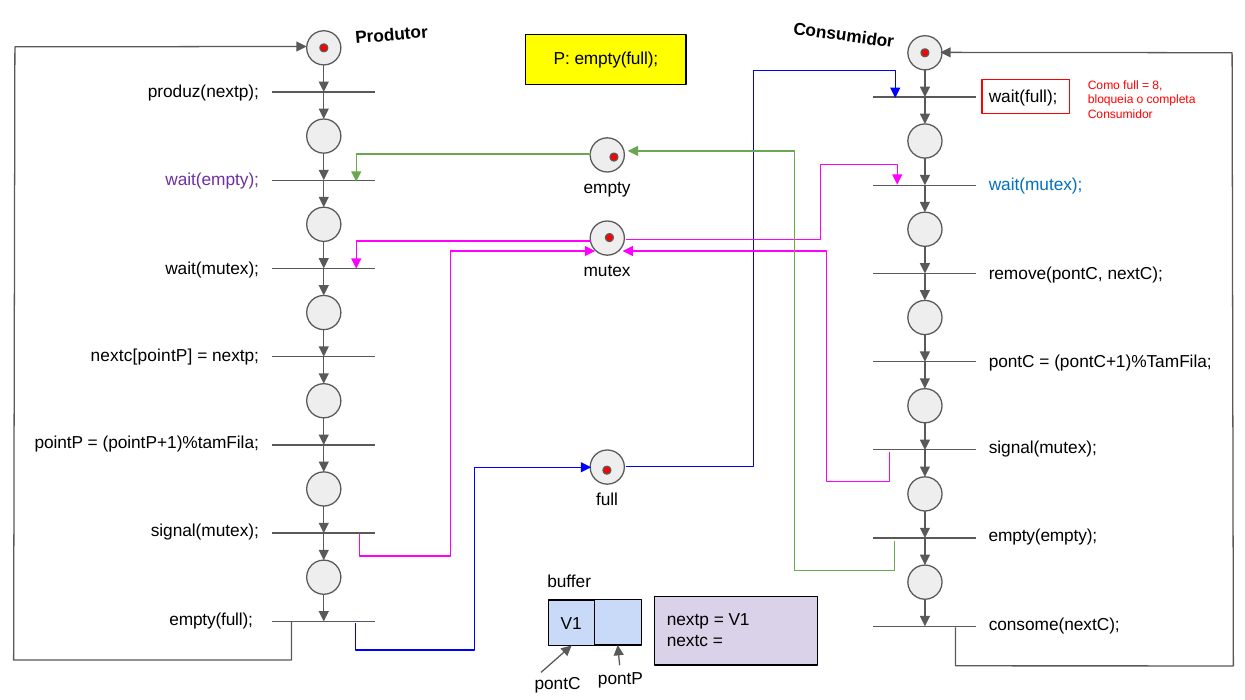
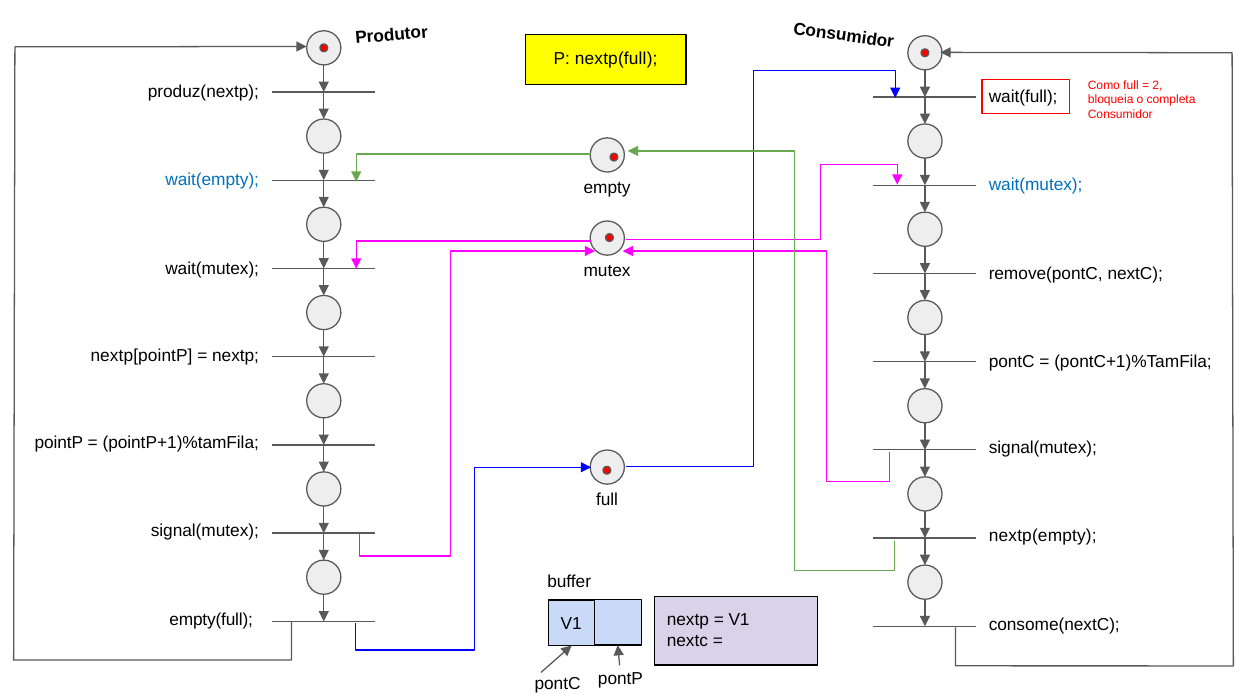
P empty(full: empty(full -> nextp(full
8: 8 -> 2
wait(empty colour: purple -> blue
nextc[pointP: nextc[pointP -> nextp[pointP
empty(empty: empty(empty -> nextp(empty
